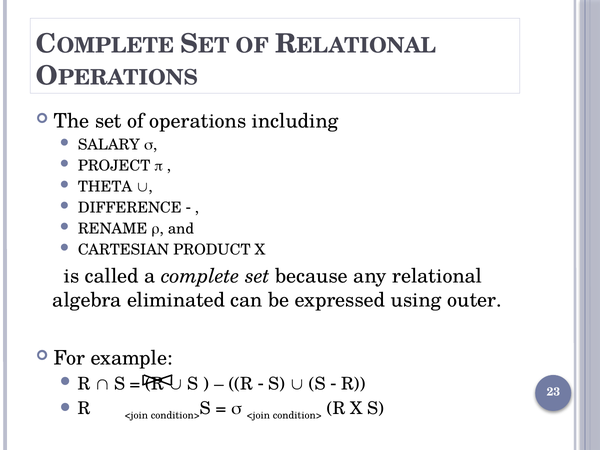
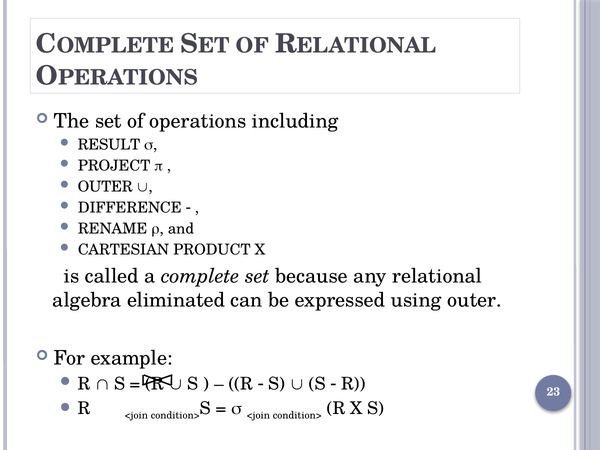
SALARY: SALARY -> RESULT
THETA at (105, 187): THETA -> OUTER
